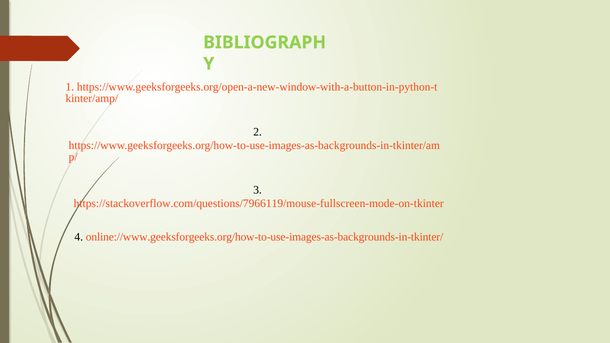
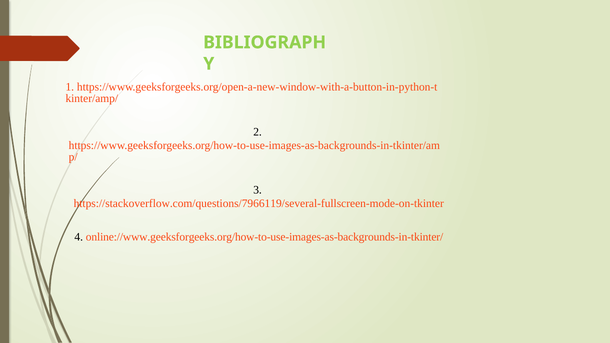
https://stackoverflow.com/questions/7966119/mouse-fullscreen-mode-on-tkinter: https://stackoverflow.com/questions/7966119/mouse-fullscreen-mode-on-tkinter -> https://stackoverflow.com/questions/7966119/several-fullscreen-mode-on-tkinter
